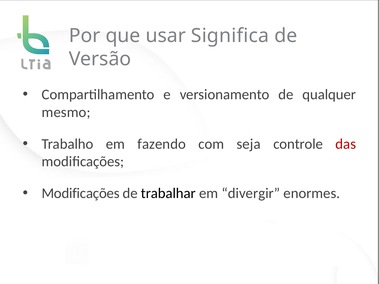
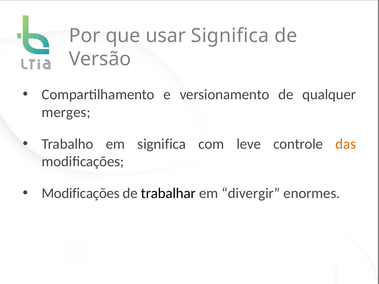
mesmo: mesmo -> merges
em fazendo: fazendo -> significa
seja: seja -> leve
das colour: red -> orange
